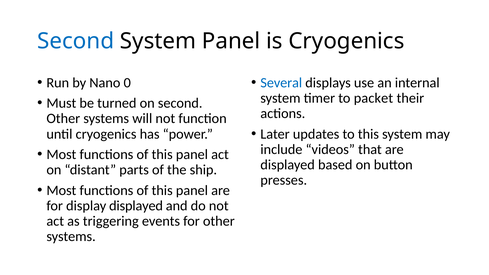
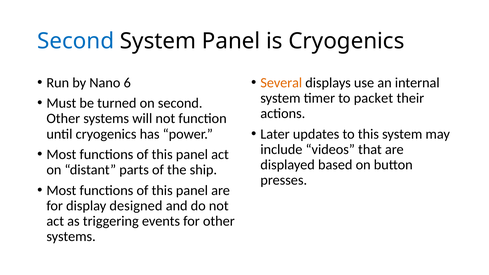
0: 0 -> 6
Several colour: blue -> orange
display displayed: displayed -> designed
